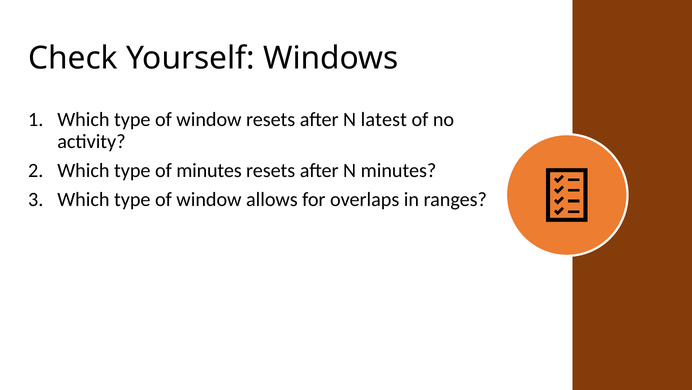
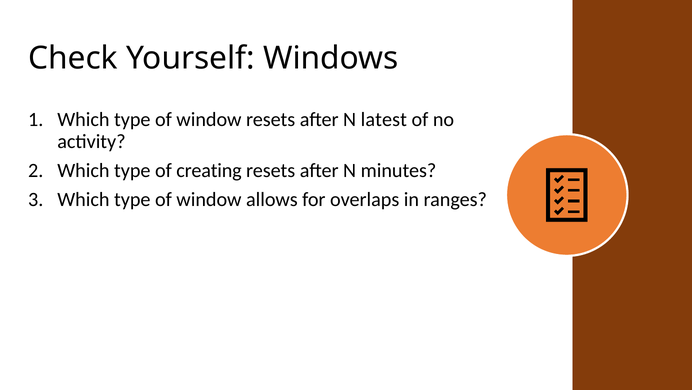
of minutes: minutes -> creating
